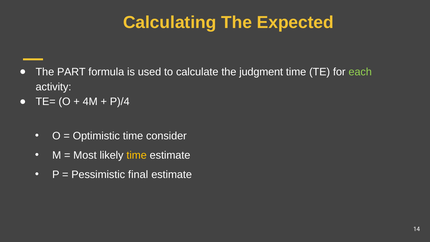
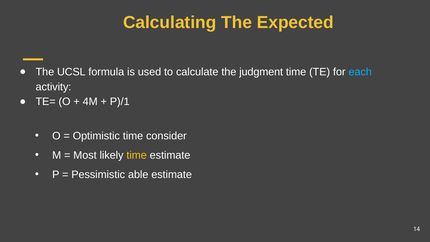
PART: PART -> UCSL
each colour: light green -> light blue
P)/4: P)/4 -> P)/1
final: final -> able
